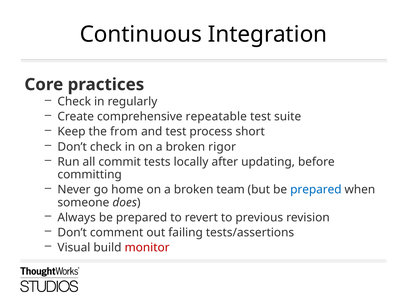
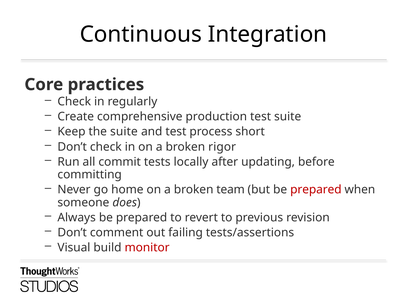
repeatable: repeatable -> production
the from: from -> suite
prepared at (316, 190) colour: blue -> red
